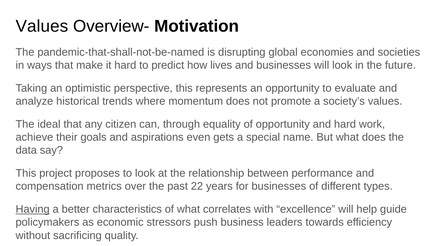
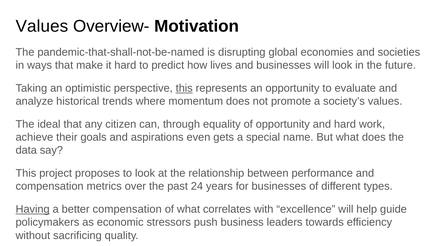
this at (184, 88) underline: none -> present
22: 22 -> 24
better characteristics: characteristics -> compensation
